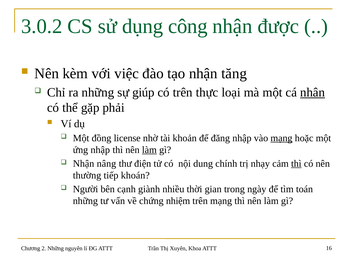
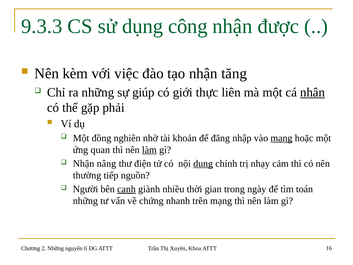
3.0.2: 3.0.2 -> 9.3.3
có trên: trên -> giới
loại: loại -> liên
license: license -> nghiên
ứng nhập: nhập -> quan
dung underline: none -> present
thì at (296, 163) underline: present -> none
khoán: khoán -> nguồn
cạnh underline: none -> present
nhiệm: nhiệm -> nhanh
